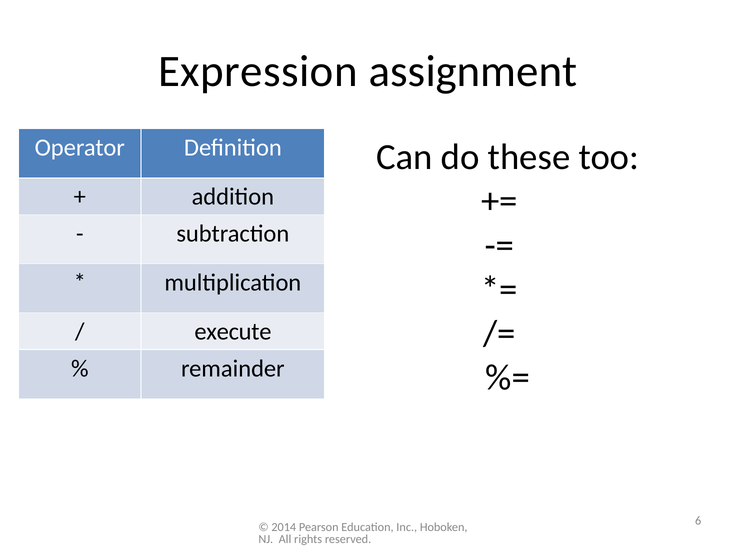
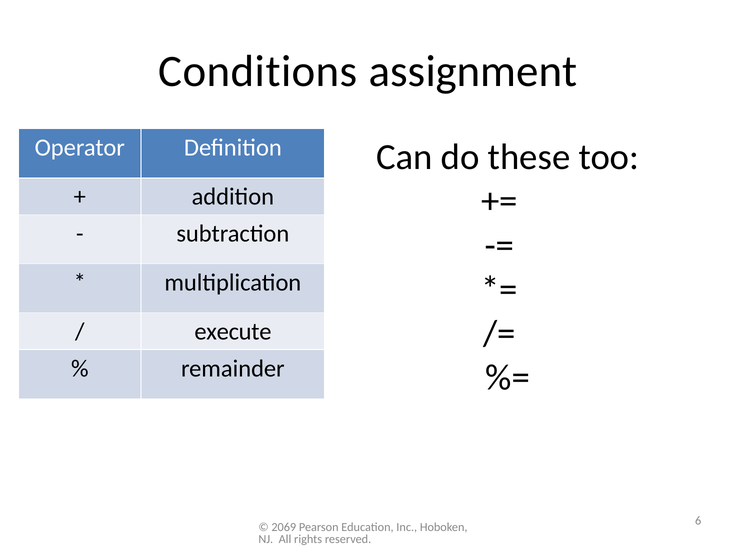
Expression: Expression -> Conditions
2014: 2014 -> 2069
